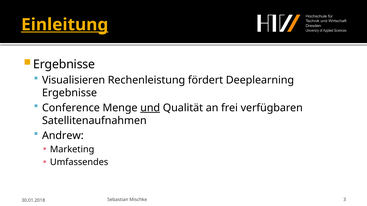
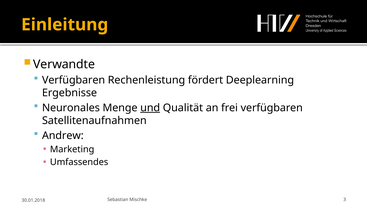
Einleitung underline: present -> none
Ergebnisse at (64, 64): Ergebnisse -> Verwandte
Visualisieren at (74, 80): Visualisieren -> Verfügbaren
Conference: Conference -> Neuronales
